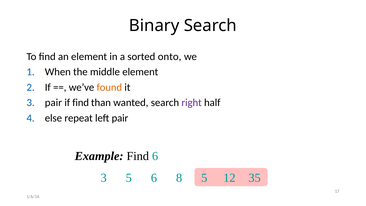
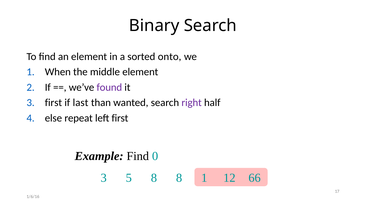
found colour: orange -> purple
3 pair: pair -> first
if find: find -> last
left pair: pair -> first
Find 6: 6 -> 0
5 6: 6 -> 8
8 5: 5 -> 1
35: 35 -> 66
